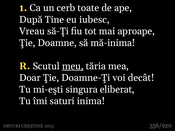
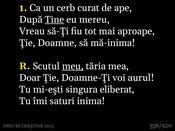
toate: toate -> curat
Tine underline: none -> present
iubesc: iubesc -> mereu
decât: decât -> aurul
